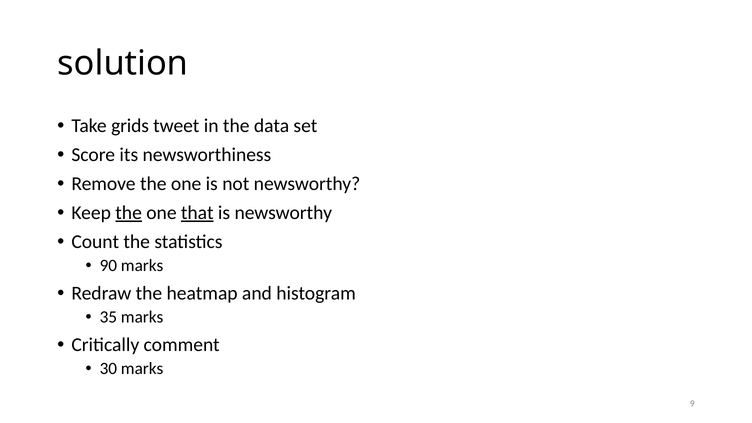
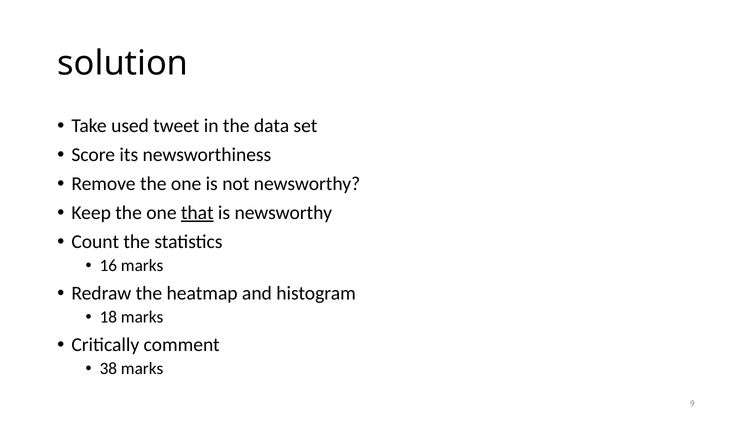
grids: grids -> used
the at (129, 213) underline: present -> none
90: 90 -> 16
35: 35 -> 18
30: 30 -> 38
